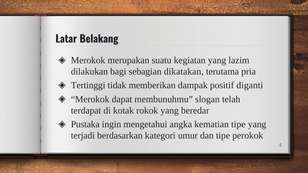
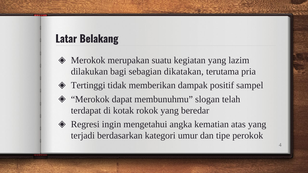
diganti: diganti -> sampel
Pustaka: Pustaka -> Regresi
kematian tipe: tipe -> atas
